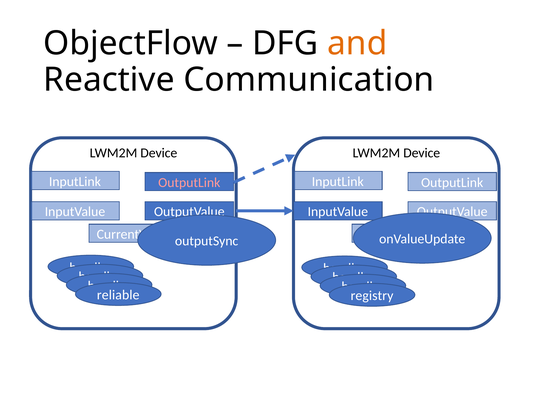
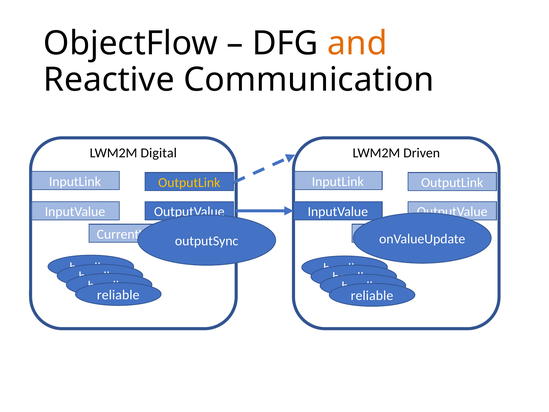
Device at (159, 153): Device -> Digital
Device at (422, 153): Device -> Driven
OutputLink at (189, 182) colour: pink -> yellow
registry at (372, 296): registry -> reliable
